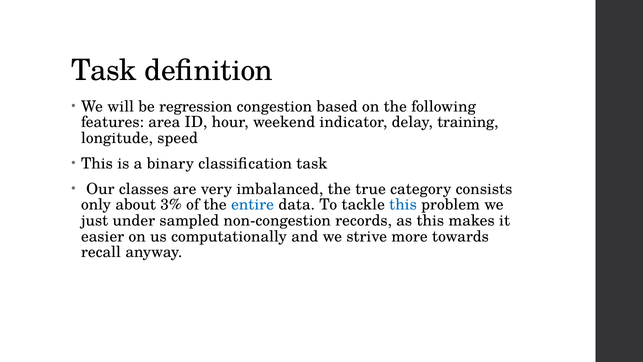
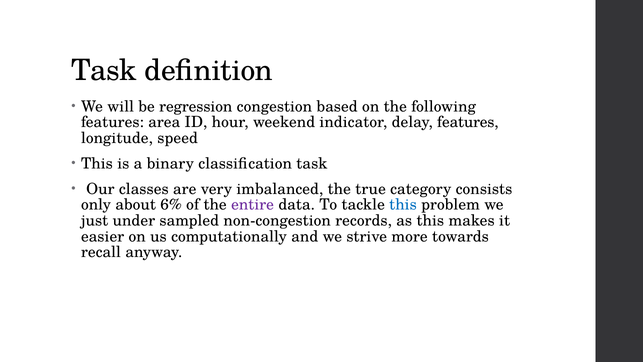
delay training: training -> features
3%: 3% -> 6%
entire colour: blue -> purple
